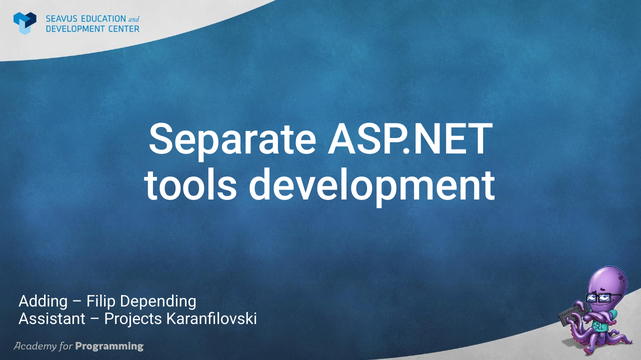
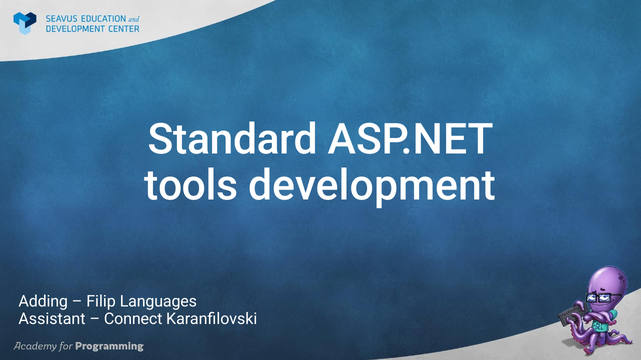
Separate: Separate -> Standard
Depending: Depending -> Languages
Projects: Projects -> Connect
